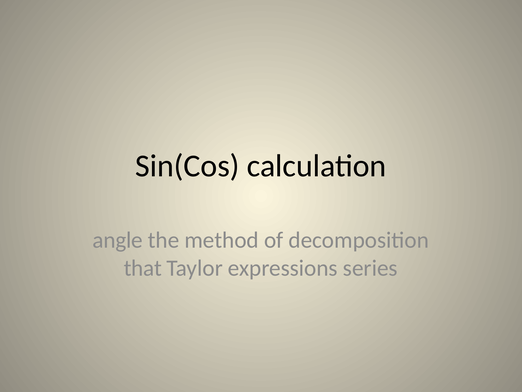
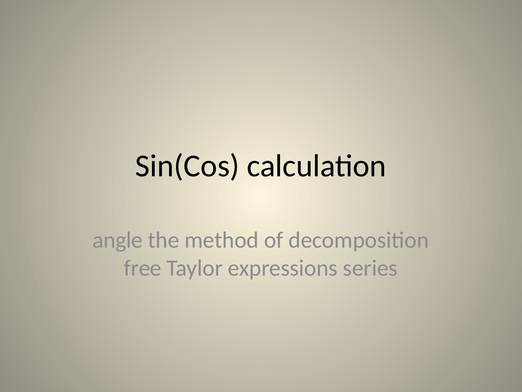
that: that -> free
